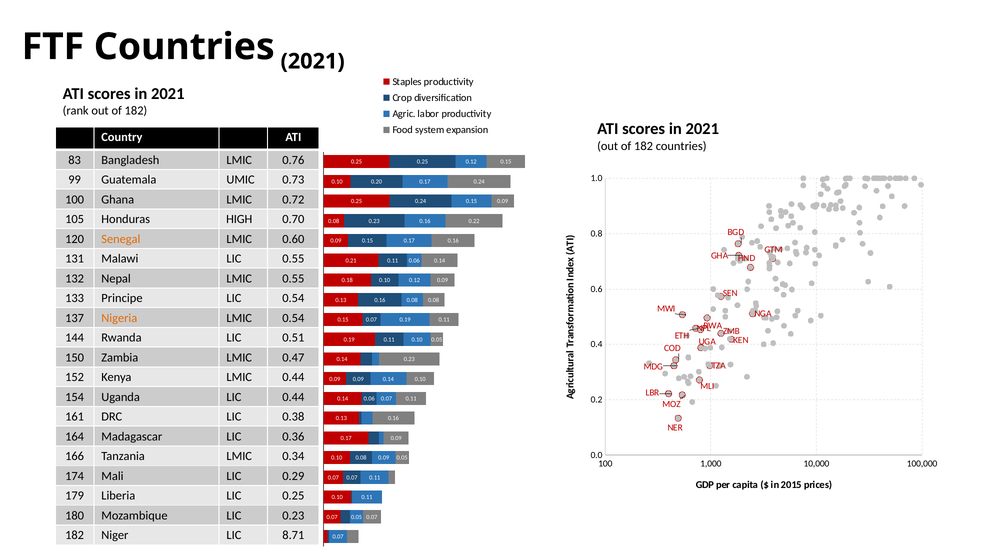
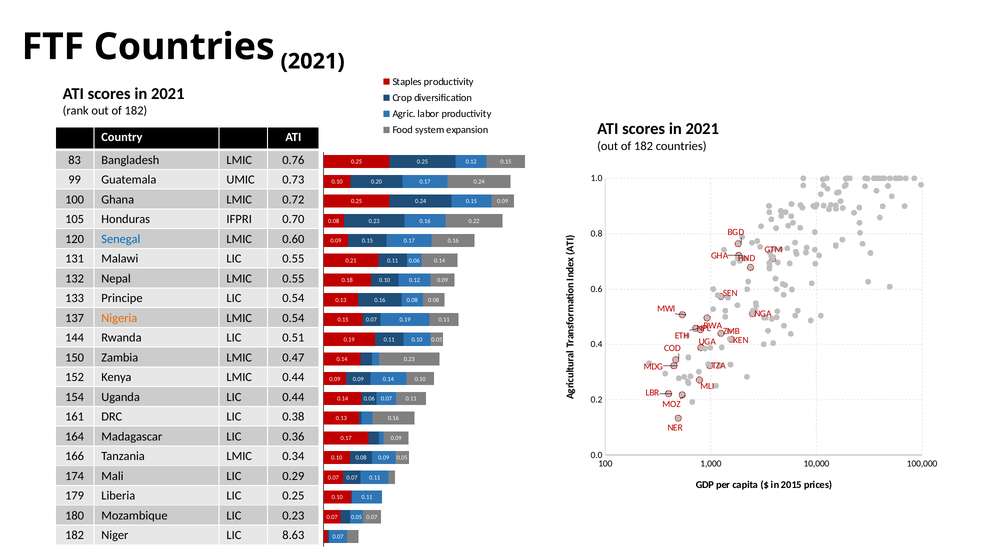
HIGH: HIGH -> IFPRI
Senegal at (121, 239) colour: orange -> blue
8.71: 8.71 -> 8.63
